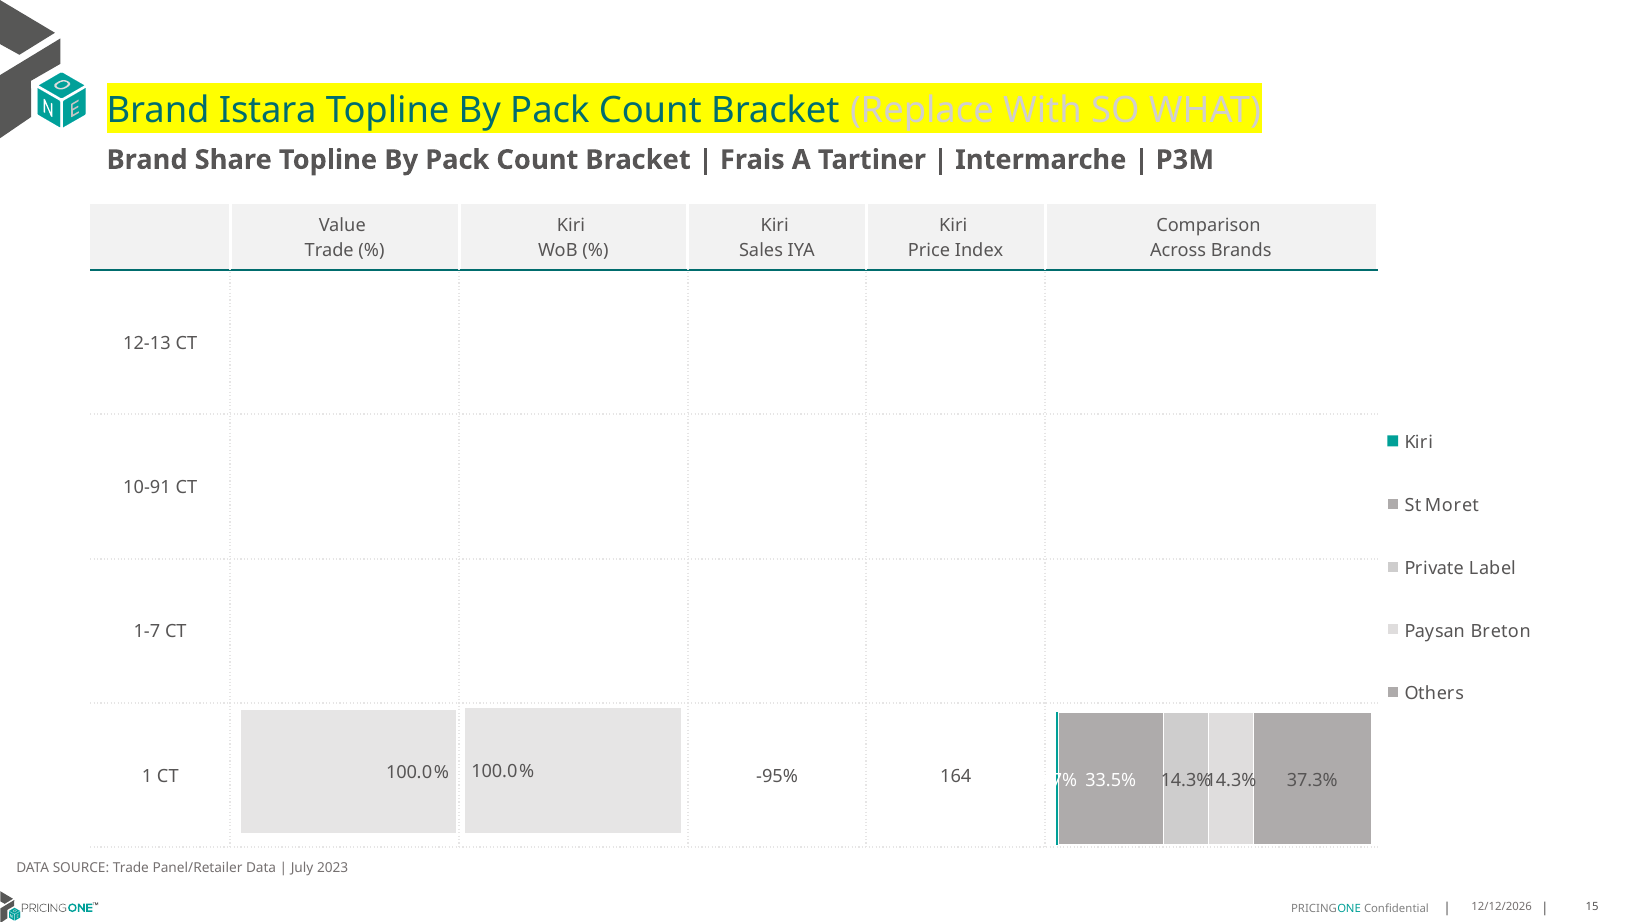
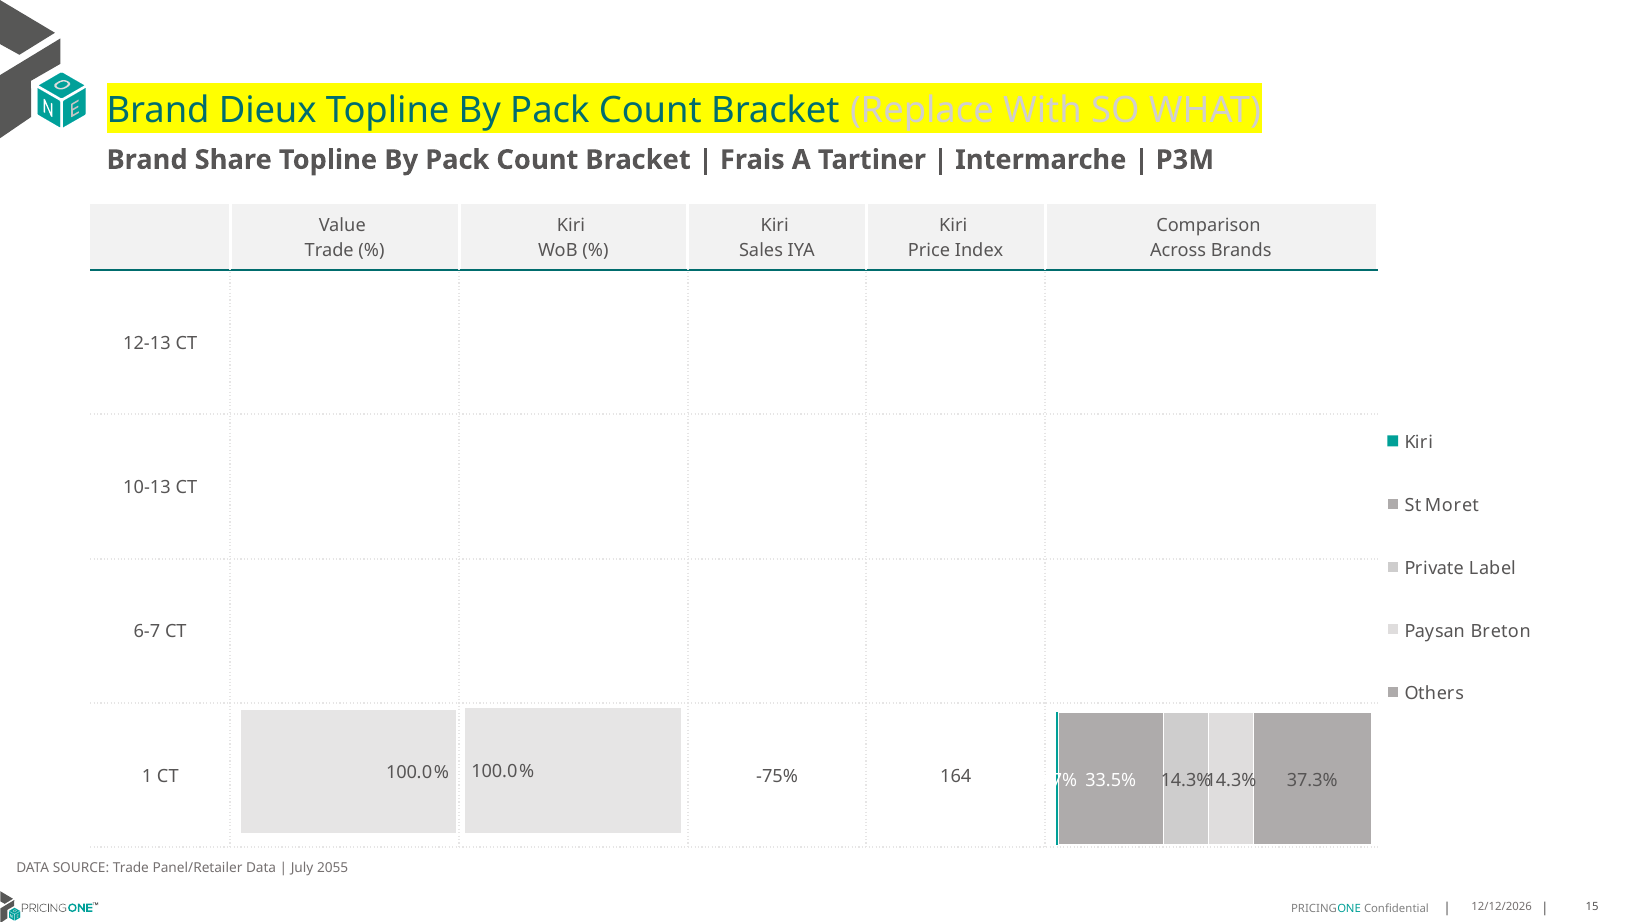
Istara: Istara -> Dieux
10-91: 10-91 -> 10-13
1-7: 1-7 -> 6-7
-95%: -95% -> -75%
2023: 2023 -> 2055
